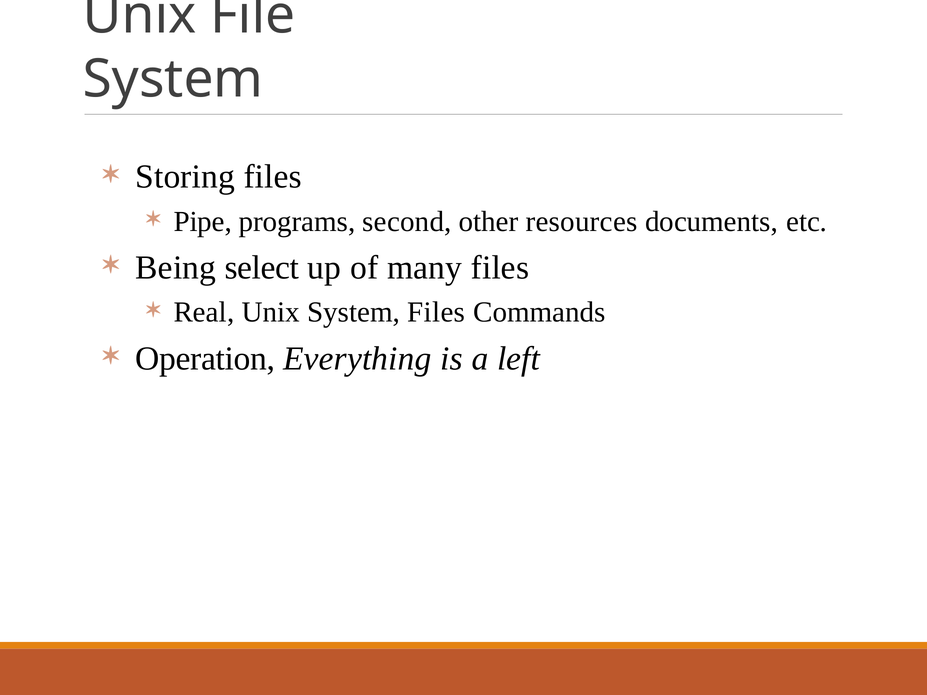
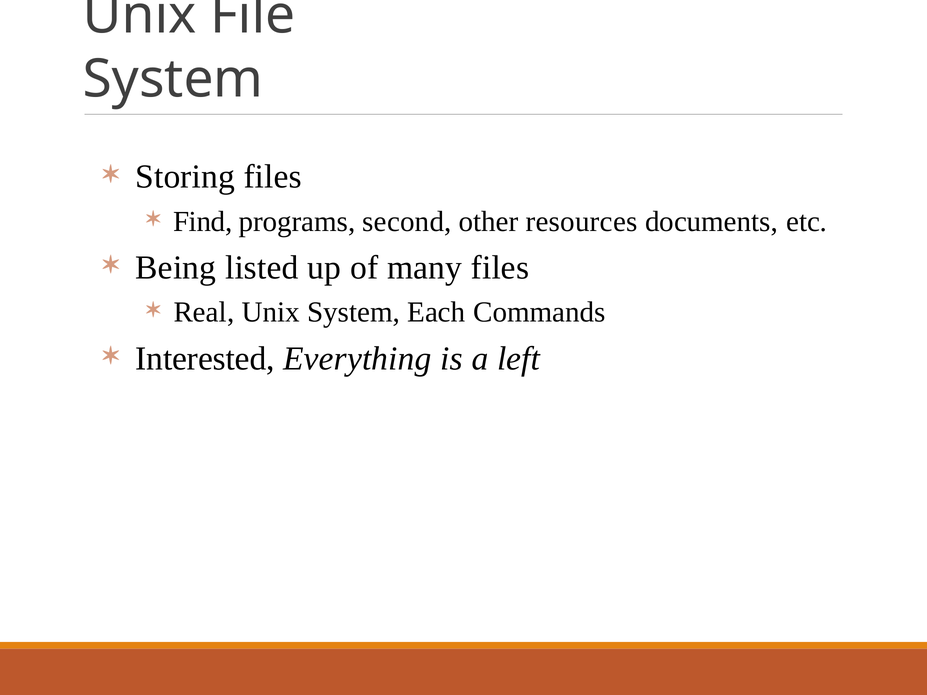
Pipe: Pipe -> Find
select: select -> listed
System Files: Files -> Each
Operation: Operation -> Interested
